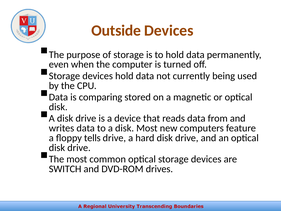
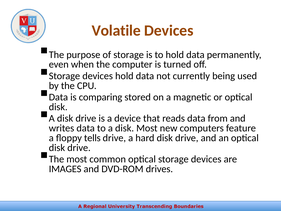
Outside: Outside -> Volatile
SWITCH: SWITCH -> IMAGES
